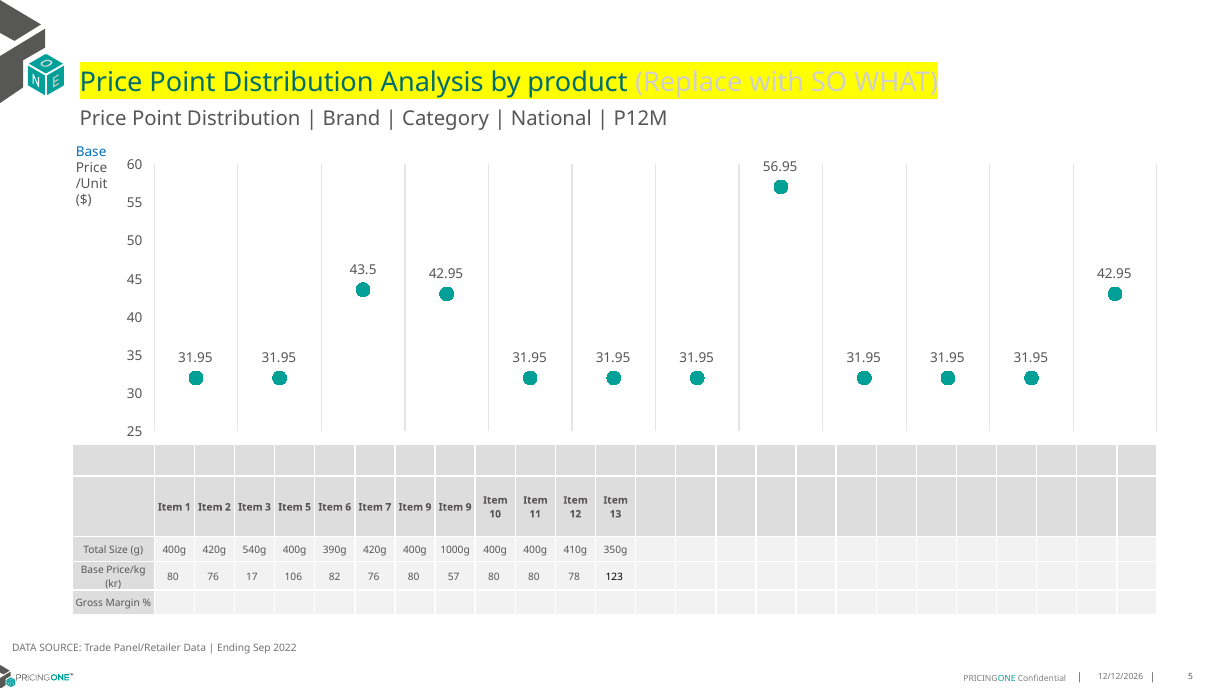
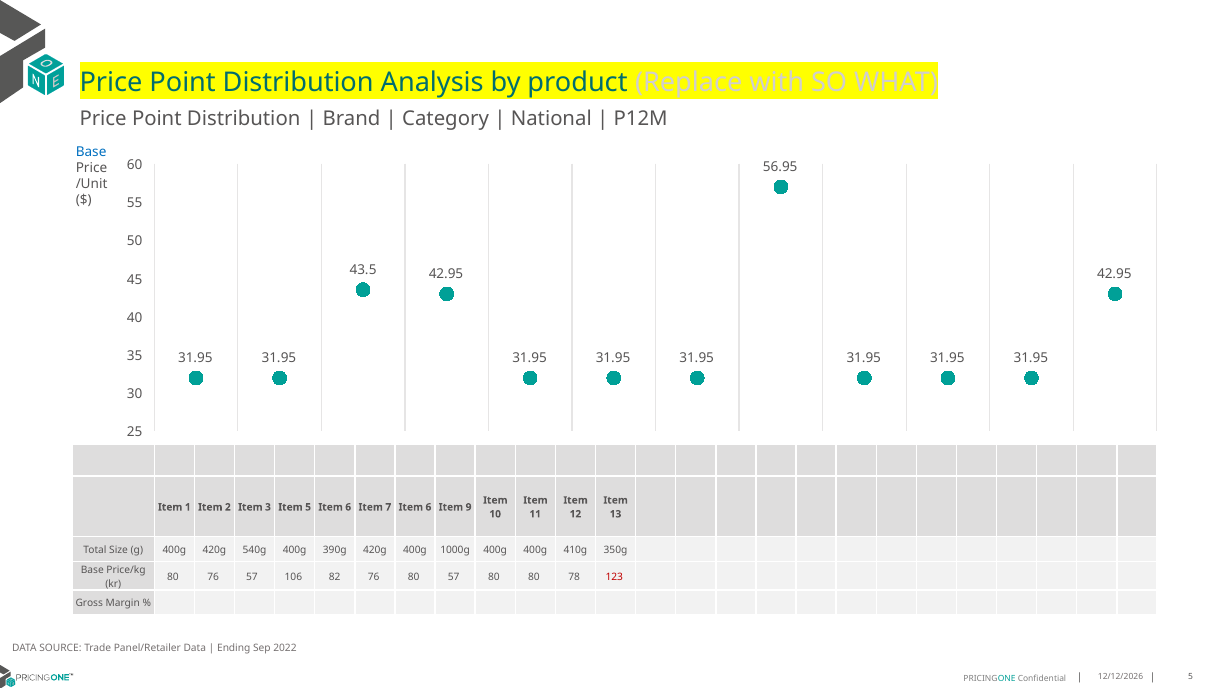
7 Item 9: 9 -> 6
76 17: 17 -> 57
123 colour: black -> red
